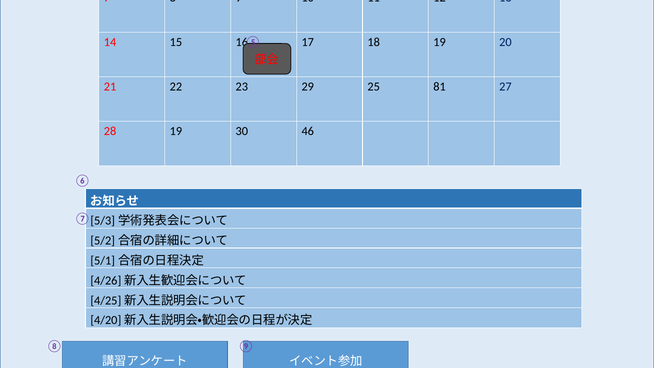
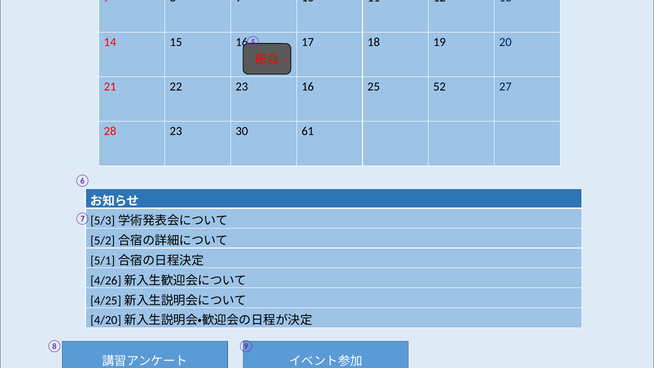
23 29: 29 -> 16
81: 81 -> 52
28 19: 19 -> 23
46: 46 -> 61
